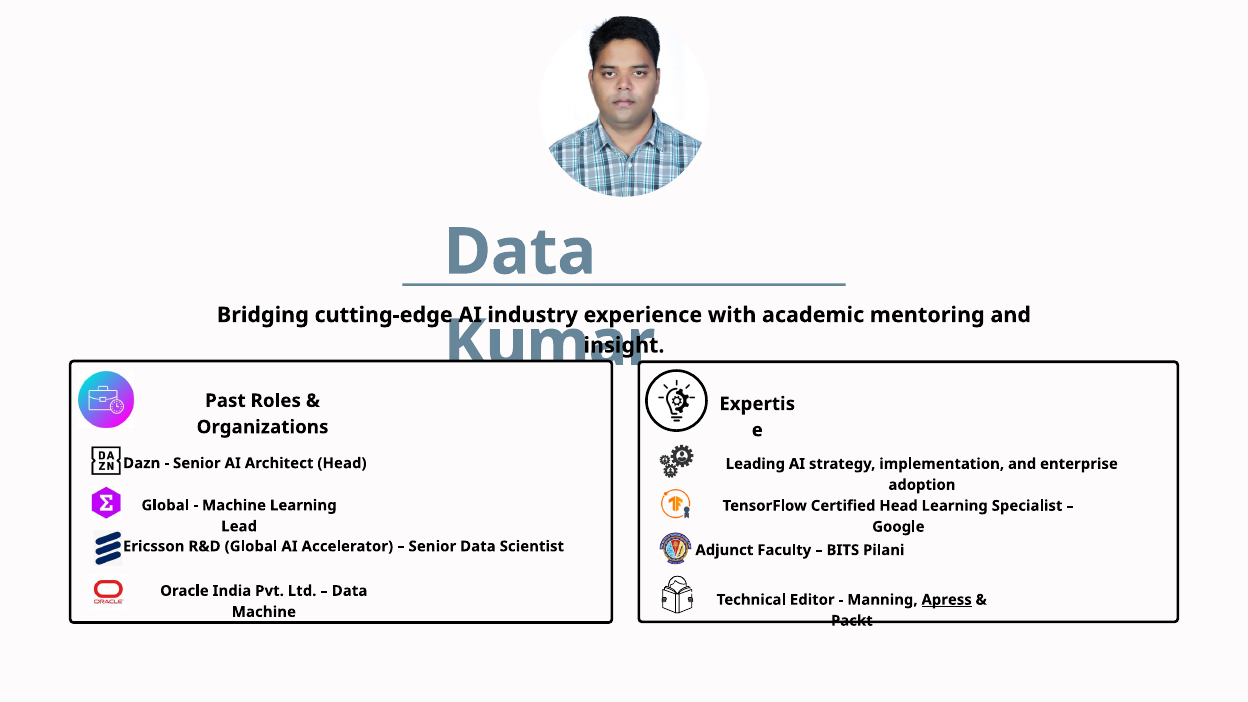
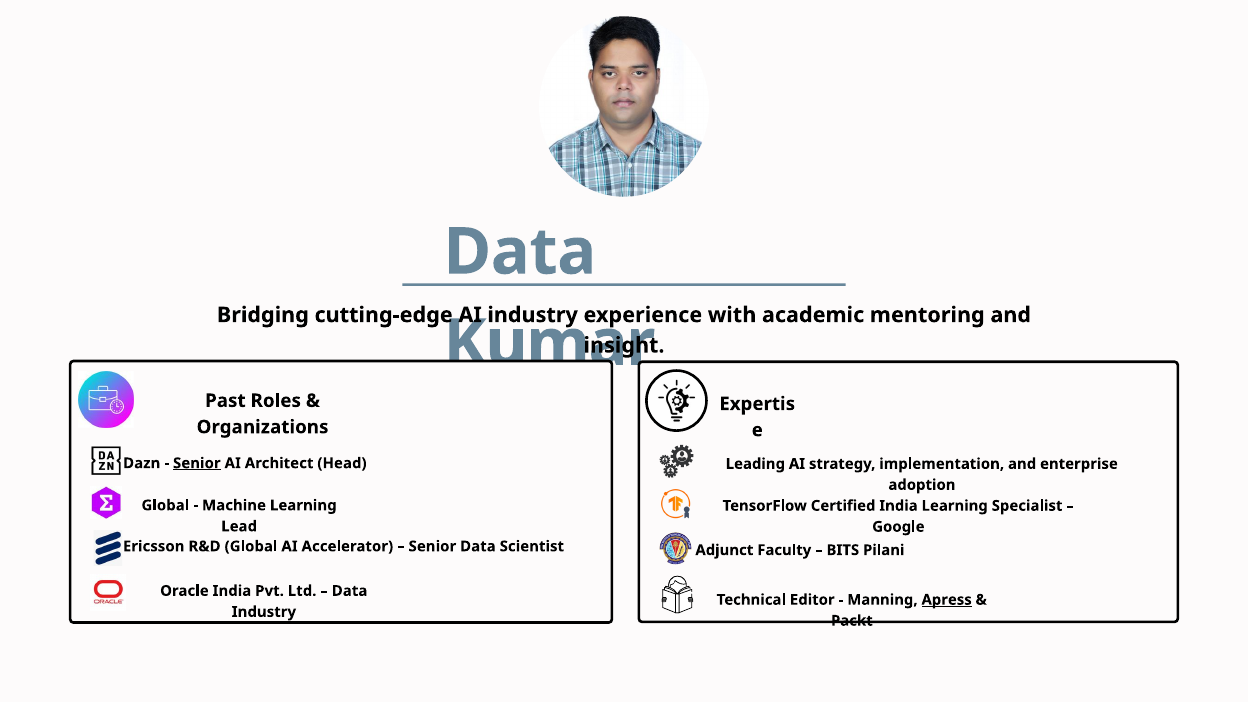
Senior at (197, 463) underline: none -> present
Certified Head: Head -> India
Machine at (264, 612): Machine -> Industry
